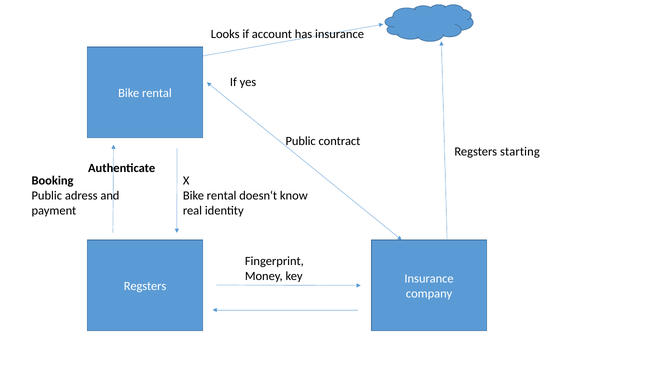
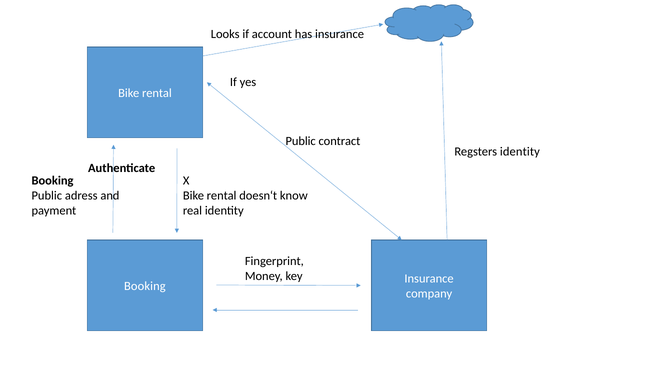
Regsters starting: starting -> identity
Regsters at (145, 286): Regsters -> Booking
